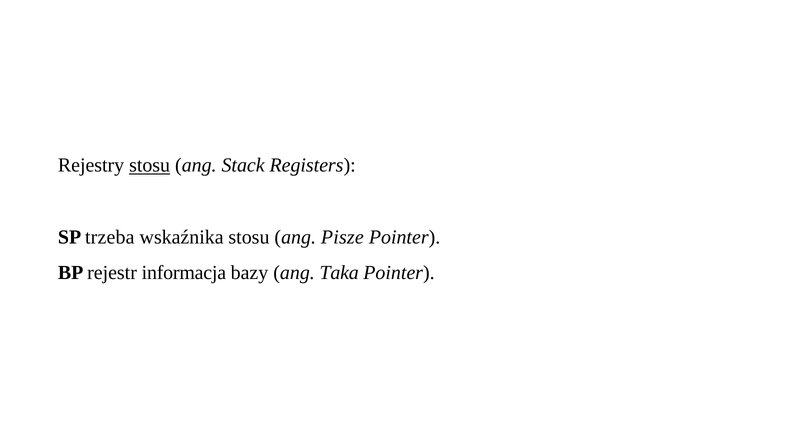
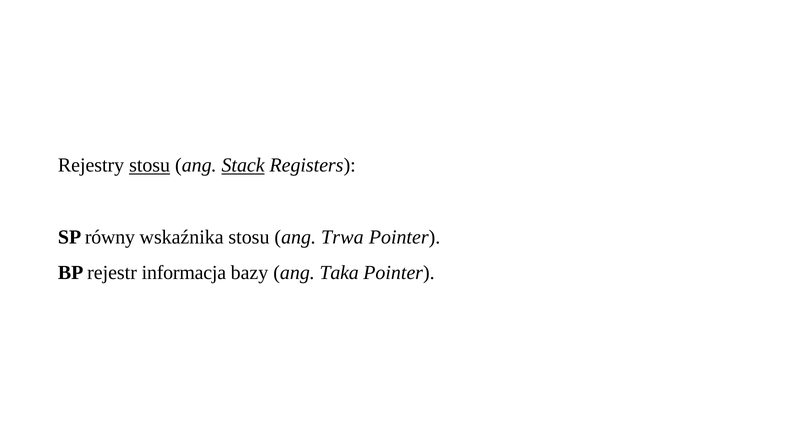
Stack underline: none -> present
trzeba: trzeba -> równy
Pisze: Pisze -> Trwa
